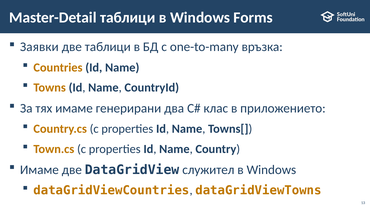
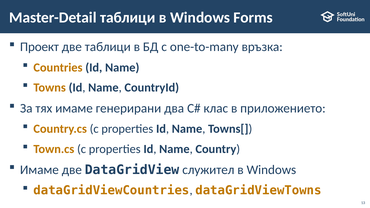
Заявки: Заявки -> Проект
